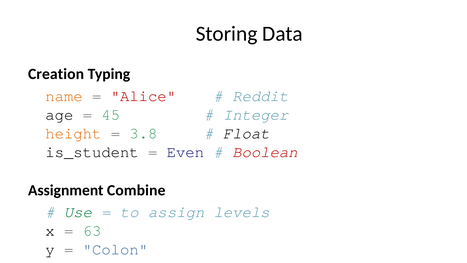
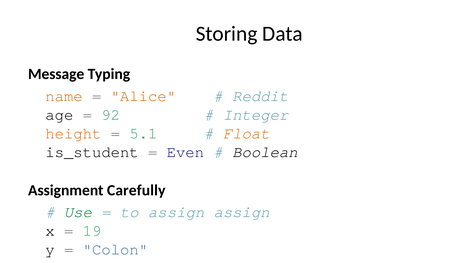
Creation: Creation -> Message
Alice colour: red -> orange
45: 45 -> 92
3.8: 3.8 -> 5.1
Float colour: black -> orange
Boolean colour: red -> black
Combine: Combine -> Carefully
assign levels: levels -> assign
63: 63 -> 19
